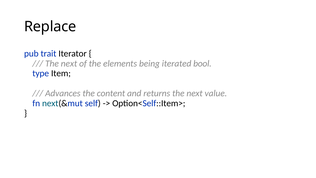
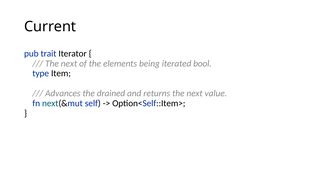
Replace: Replace -> Current
content: content -> drained
